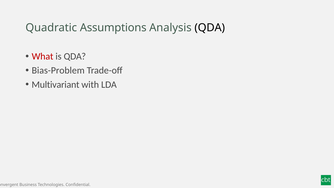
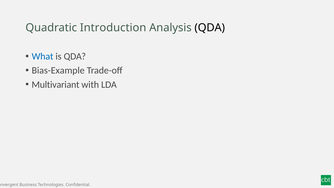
Assumptions: Assumptions -> Introduction
What colour: red -> blue
Bias-Problem: Bias-Problem -> Bias-Example
